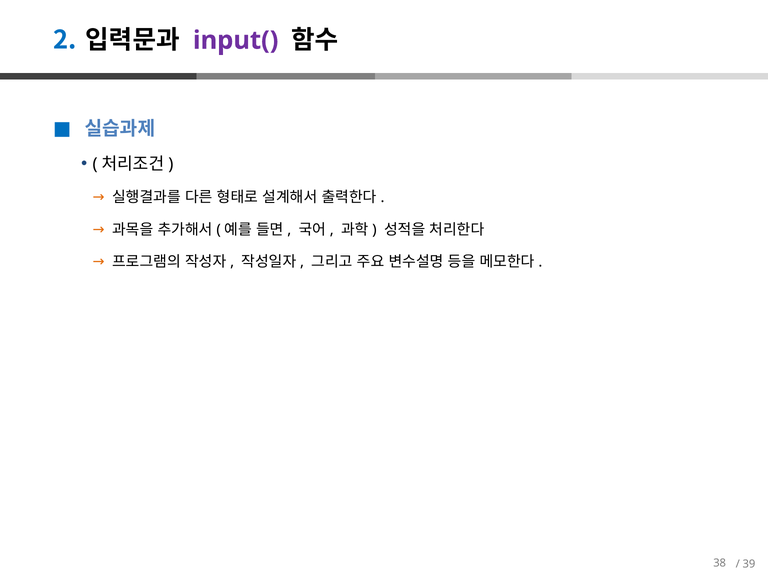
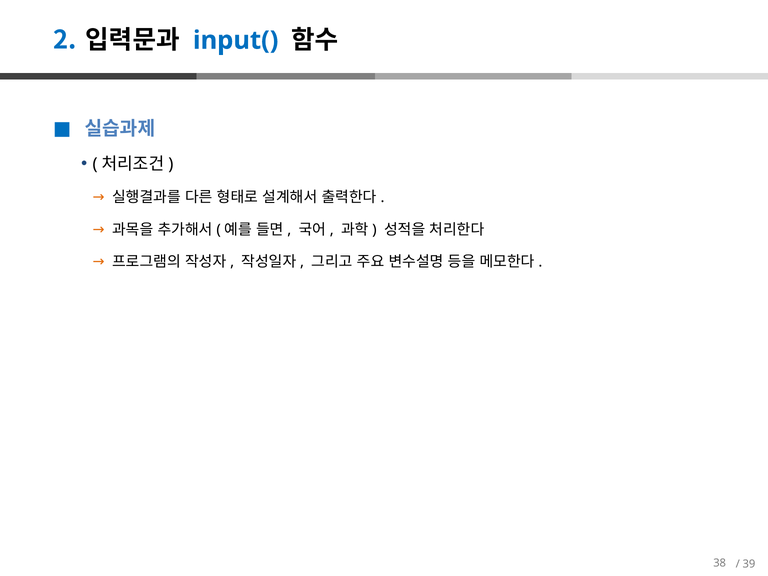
input( colour: purple -> blue
